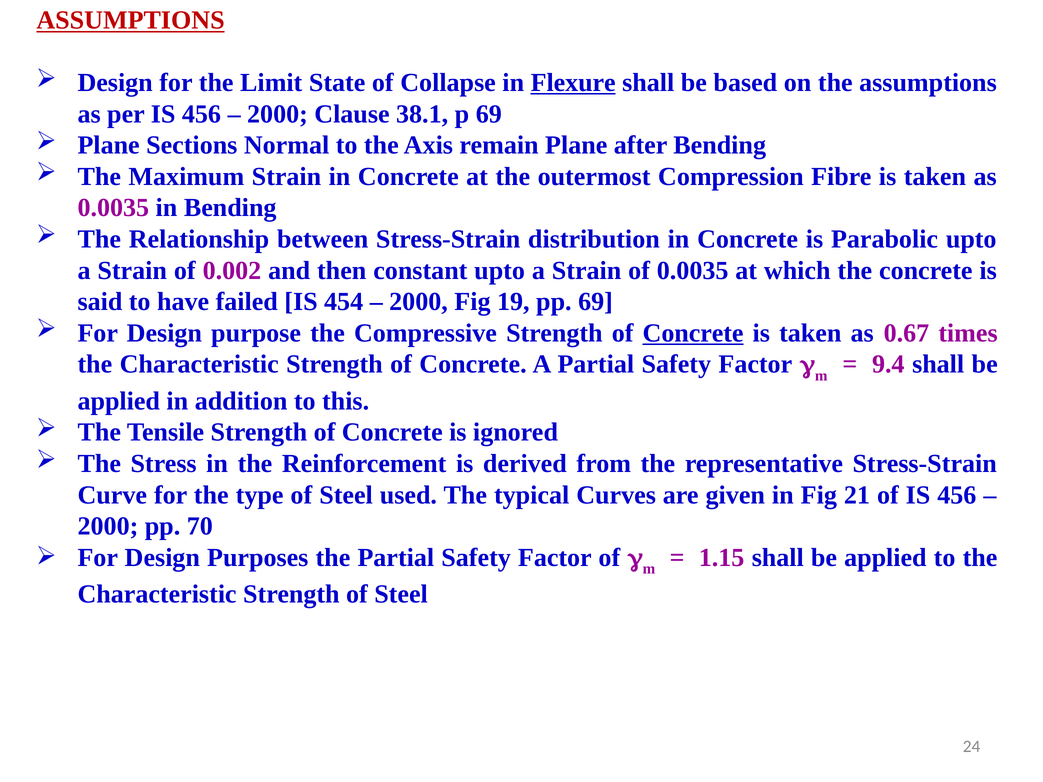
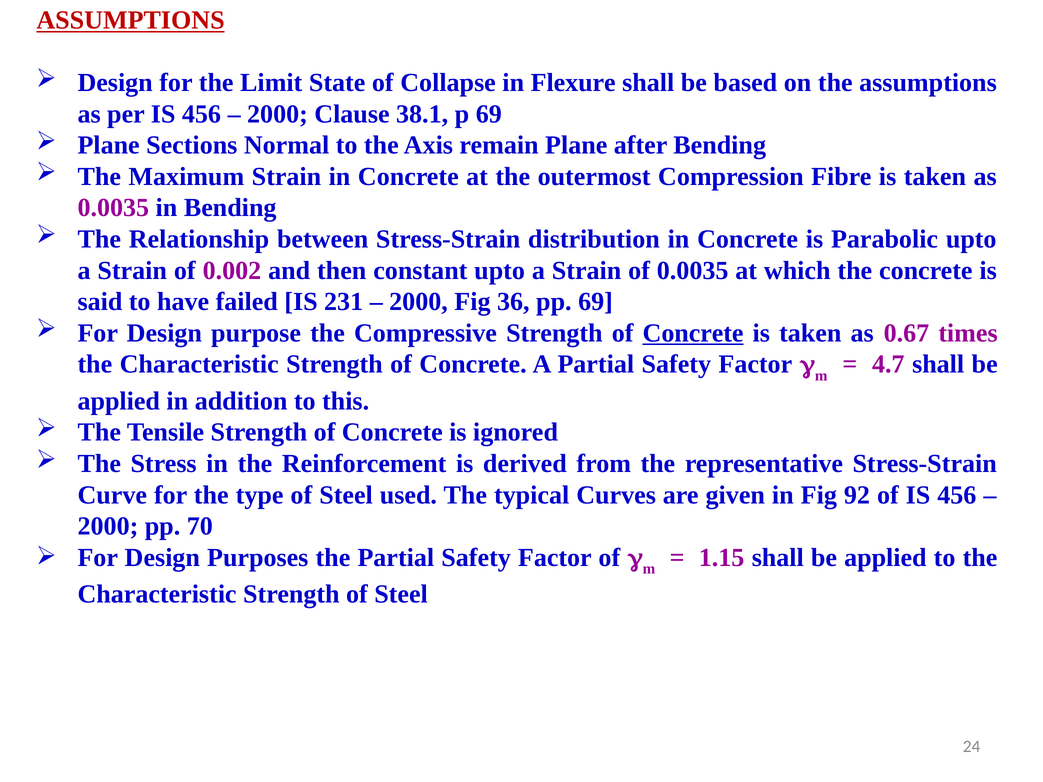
Flexure underline: present -> none
454: 454 -> 231
19: 19 -> 36
9.4: 9.4 -> 4.7
21: 21 -> 92
